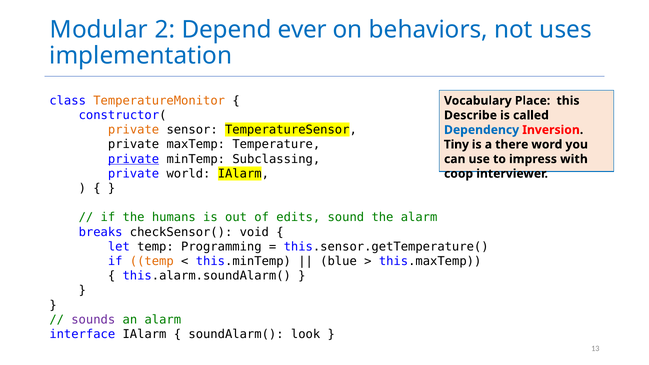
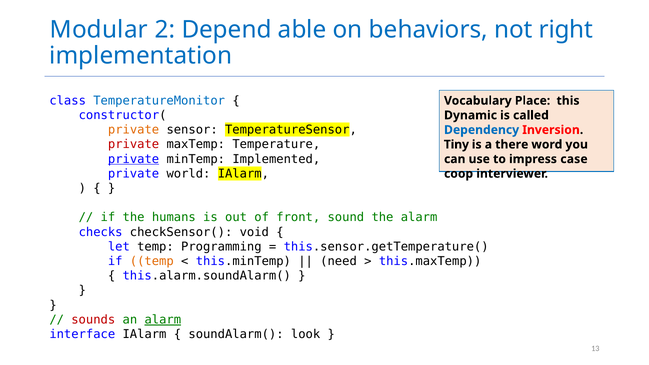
ever: ever -> able
uses: uses -> right
TemperatureMonitor colour: orange -> blue
Describe: Describe -> Dynamic
private at (134, 144) colour: black -> red
Subclassing: Subclassing -> Implemented
with: with -> case
edits: edits -> front
breaks: breaks -> checks
blue: blue -> need
sounds colour: purple -> red
alarm at (163, 320) underline: none -> present
